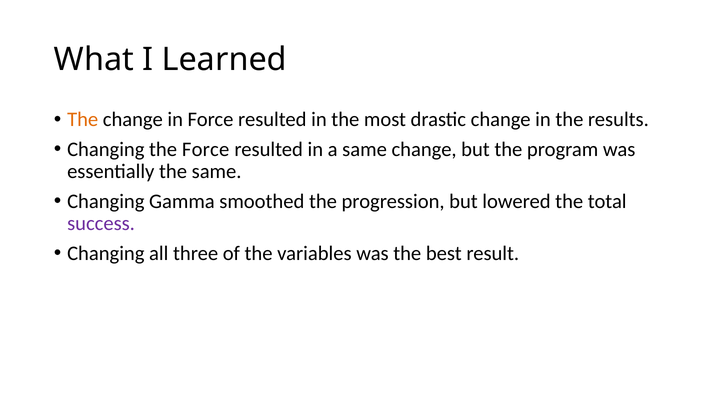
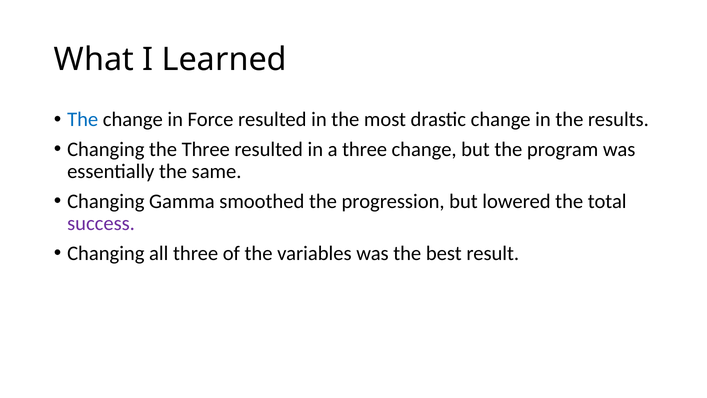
The at (83, 120) colour: orange -> blue
the Force: Force -> Three
a same: same -> three
